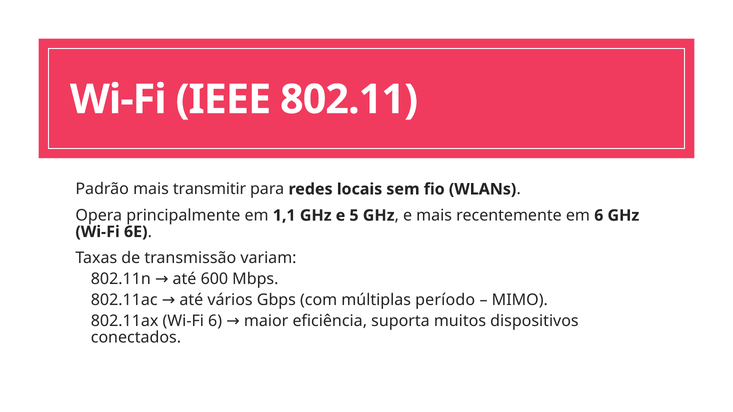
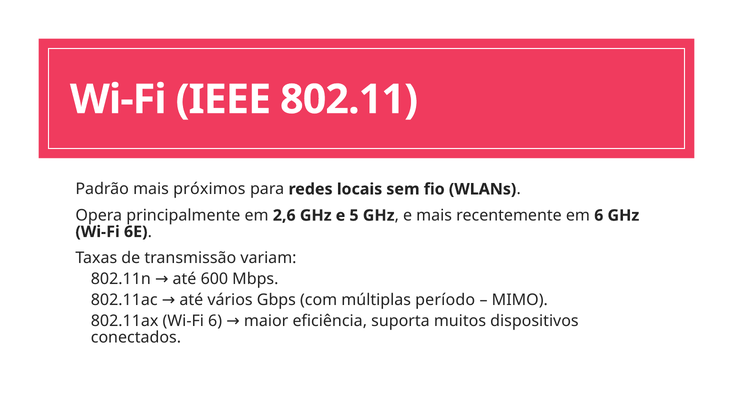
transmitir: transmitir -> próximos
1,1: 1,1 -> 2,6
